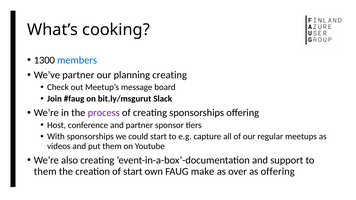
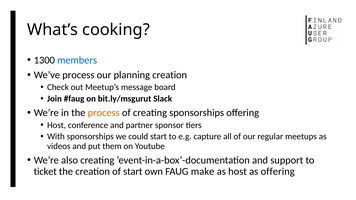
We’ve partner: partner -> process
planning creating: creating -> creation
process at (104, 113) colour: purple -> orange
them at (45, 172): them -> ticket
as over: over -> host
